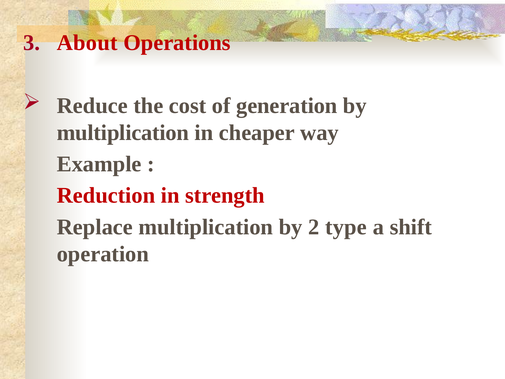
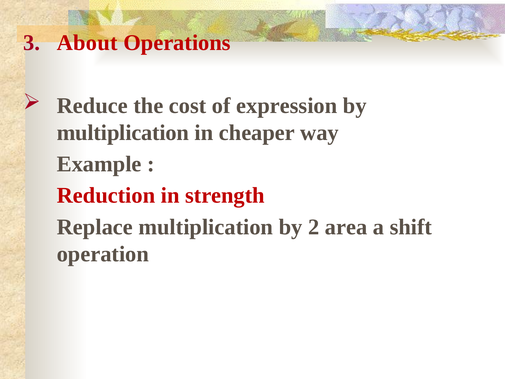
generation: generation -> expression
type: type -> area
